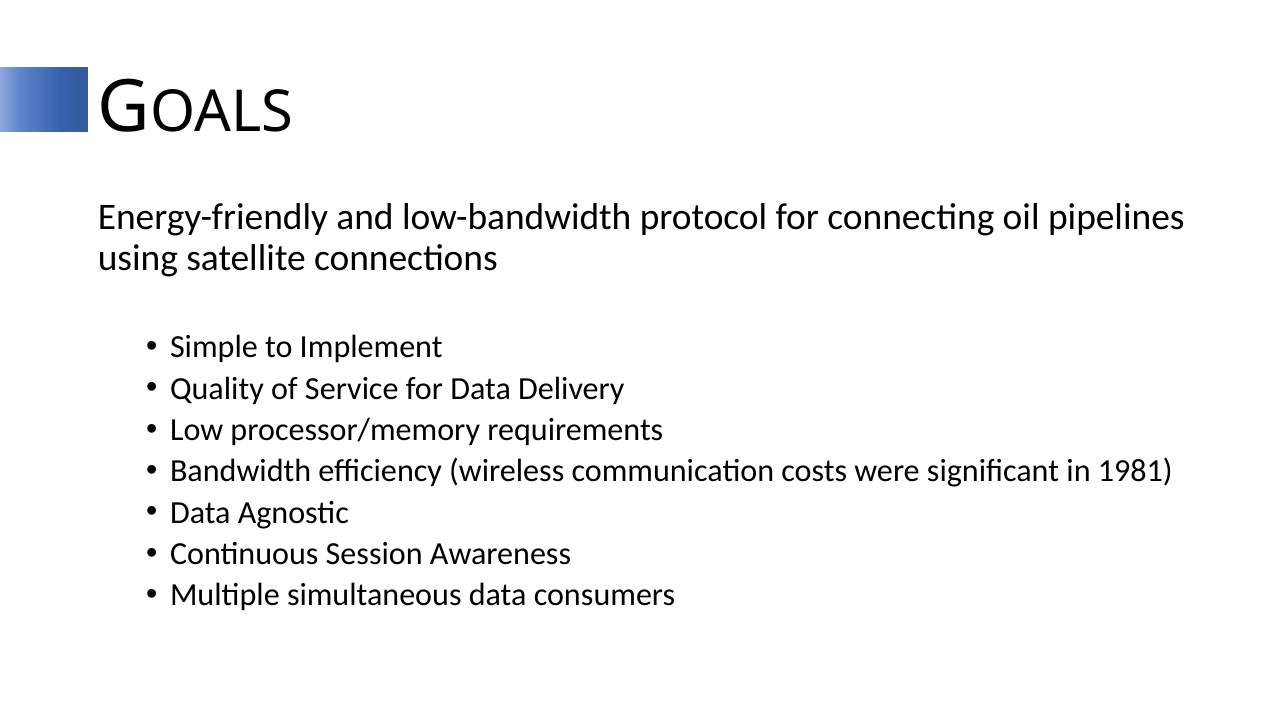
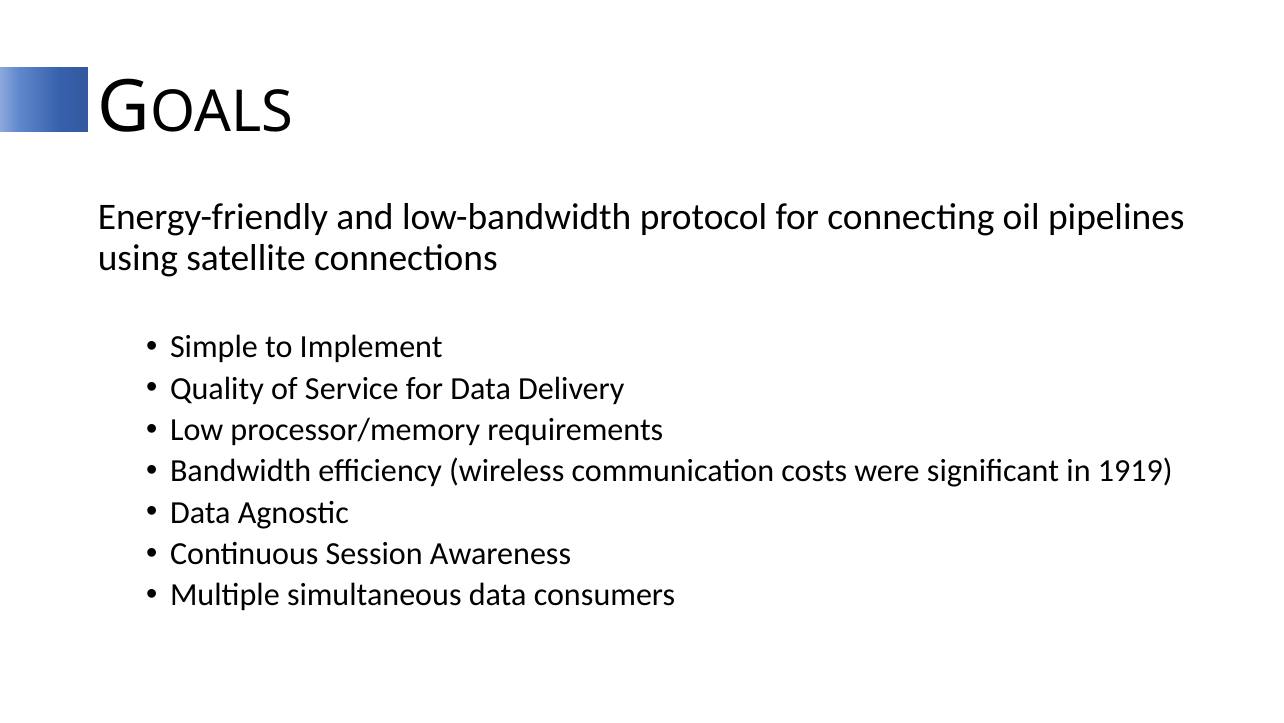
1981: 1981 -> 1919
